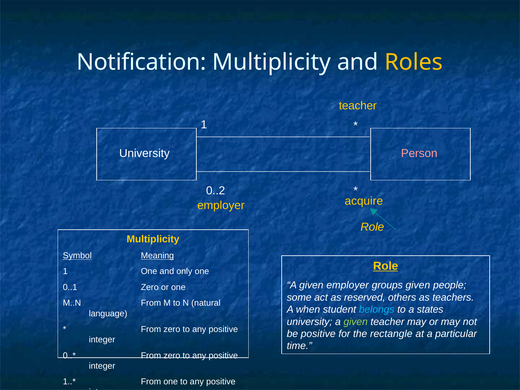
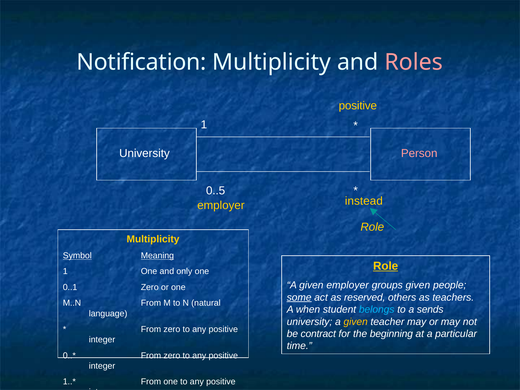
Roles colour: yellow -> pink
teacher at (358, 106): teacher -> positive
0..2: 0..2 -> 0..5
acquire: acquire -> instead
some underline: none -> present
states: states -> sends
given at (356, 322) colour: light green -> yellow
be positive: positive -> contract
rectangle: rectangle -> beginning
